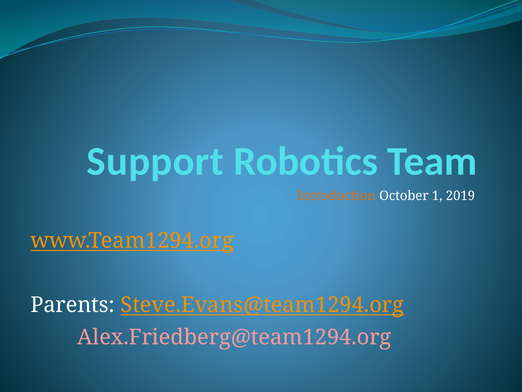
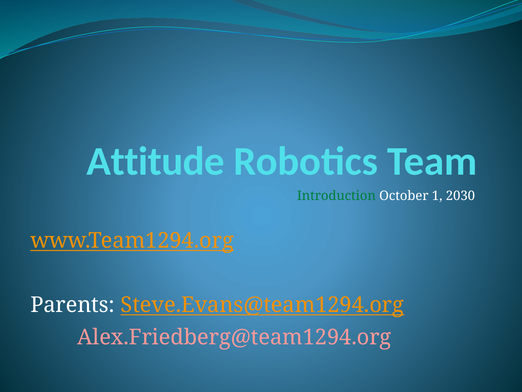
Support: Support -> Attitude
Introduction colour: orange -> green
2019: 2019 -> 2030
